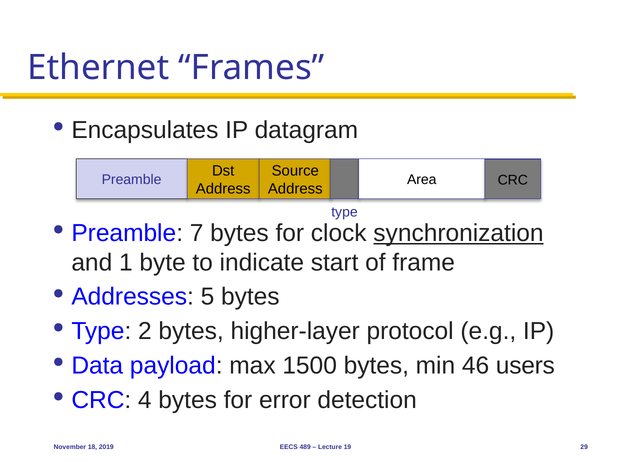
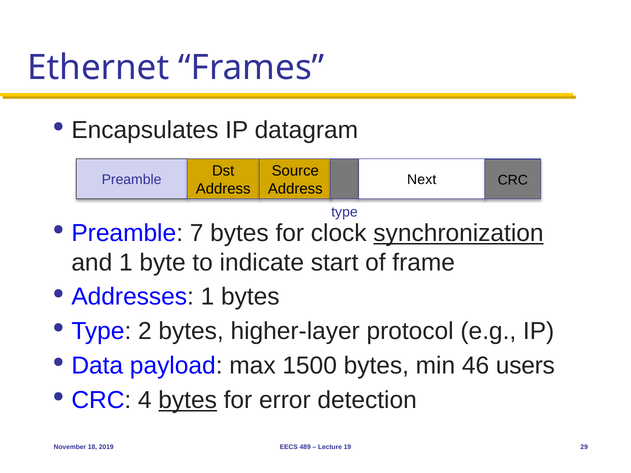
Area: Area -> Next
Addresses 5: 5 -> 1
bytes at (188, 400) underline: none -> present
